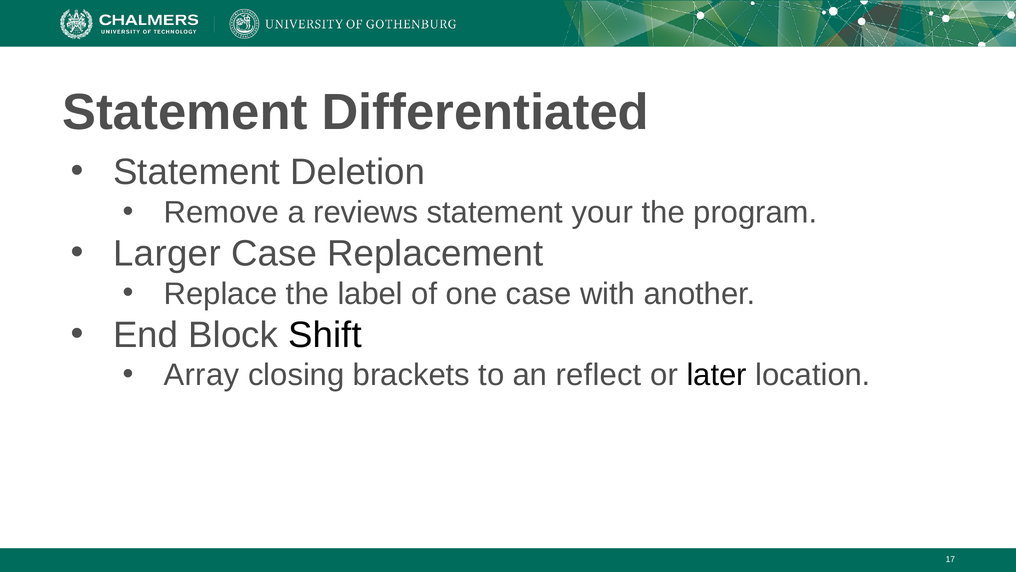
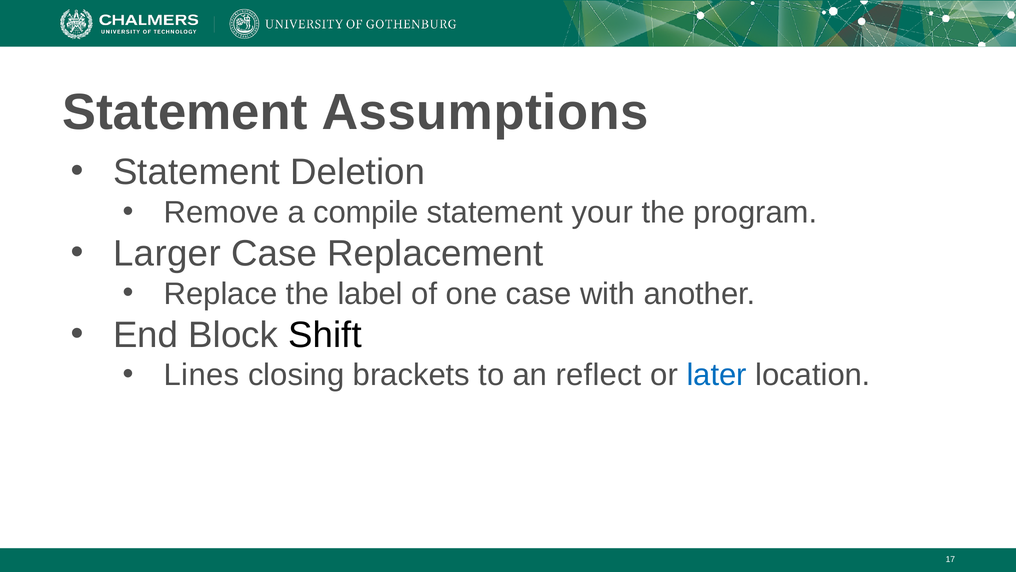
Differentiated: Differentiated -> Assumptions
reviews: reviews -> compile
Array: Array -> Lines
later colour: black -> blue
